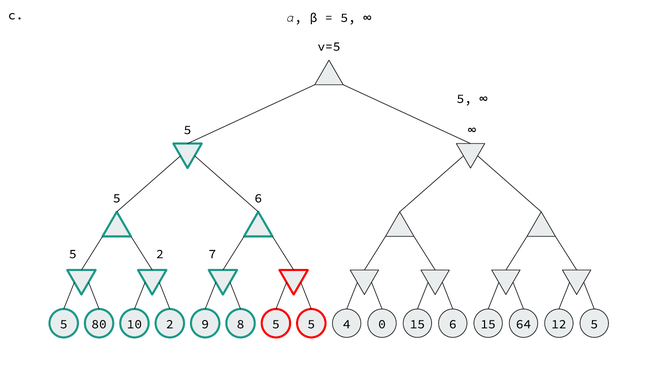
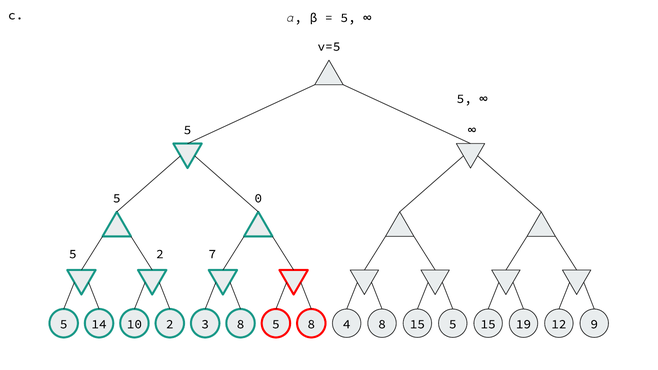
5 6: 6 -> 0
80: 80 -> 14
9: 9 -> 3
8 5 5: 5 -> 8
4 0: 0 -> 8
15 6: 6 -> 5
64: 64 -> 19
12 5: 5 -> 9
